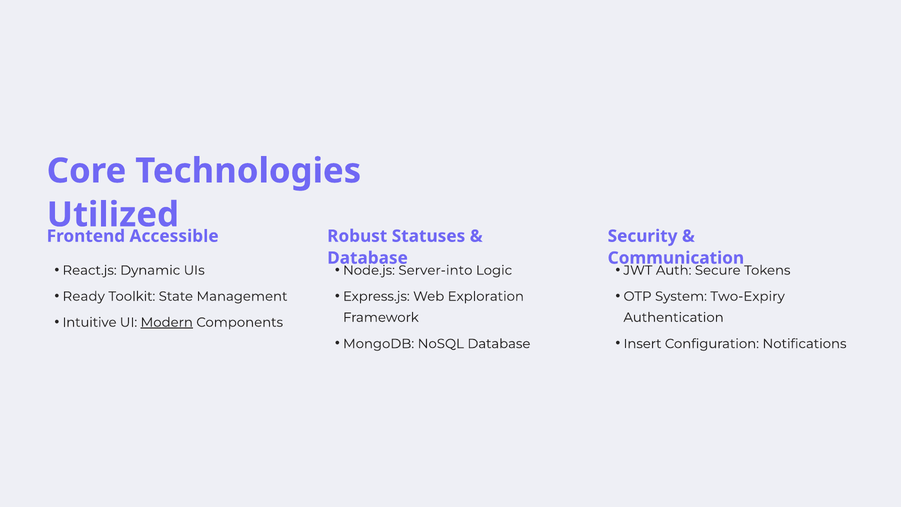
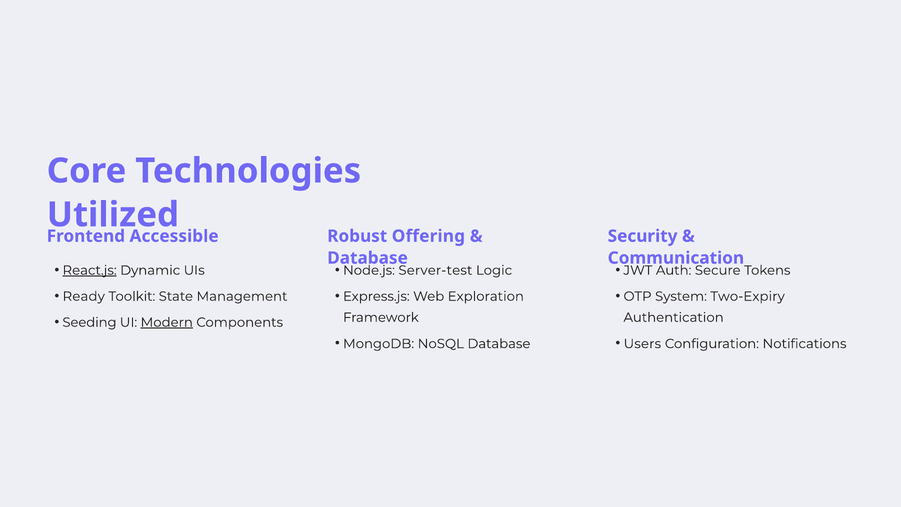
Statuses: Statuses -> Offering
React.js underline: none -> present
Server-into: Server-into -> Server-test
Intuitive: Intuitive -> Seeding
Insert: Insert -> Users
